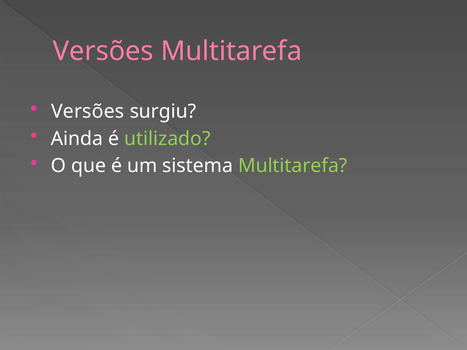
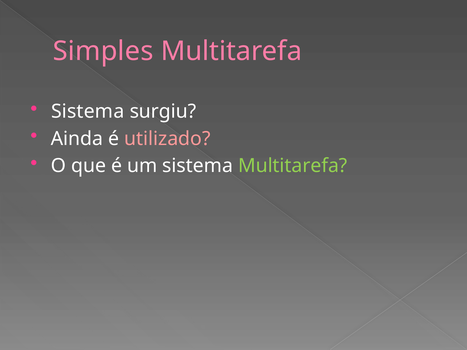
Versões at (103, 51): Versões -> Simples
Versões at (88, 111): Versões -> Sistema
utilizado colour: light green -> pink
